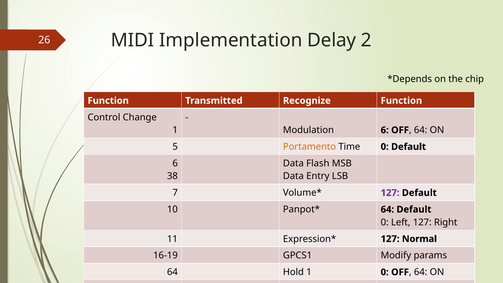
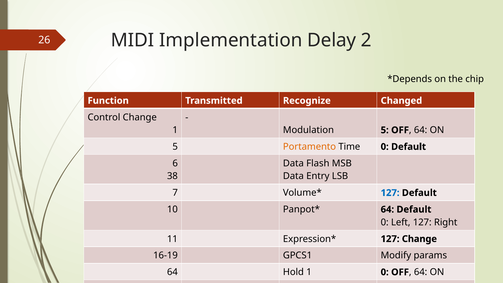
Recognize Function: Function -> Changed
Modulation 6: 6 -> 5
127 at (390, 193) colour: purple -> blue
127 Normal: Normal -> Change
